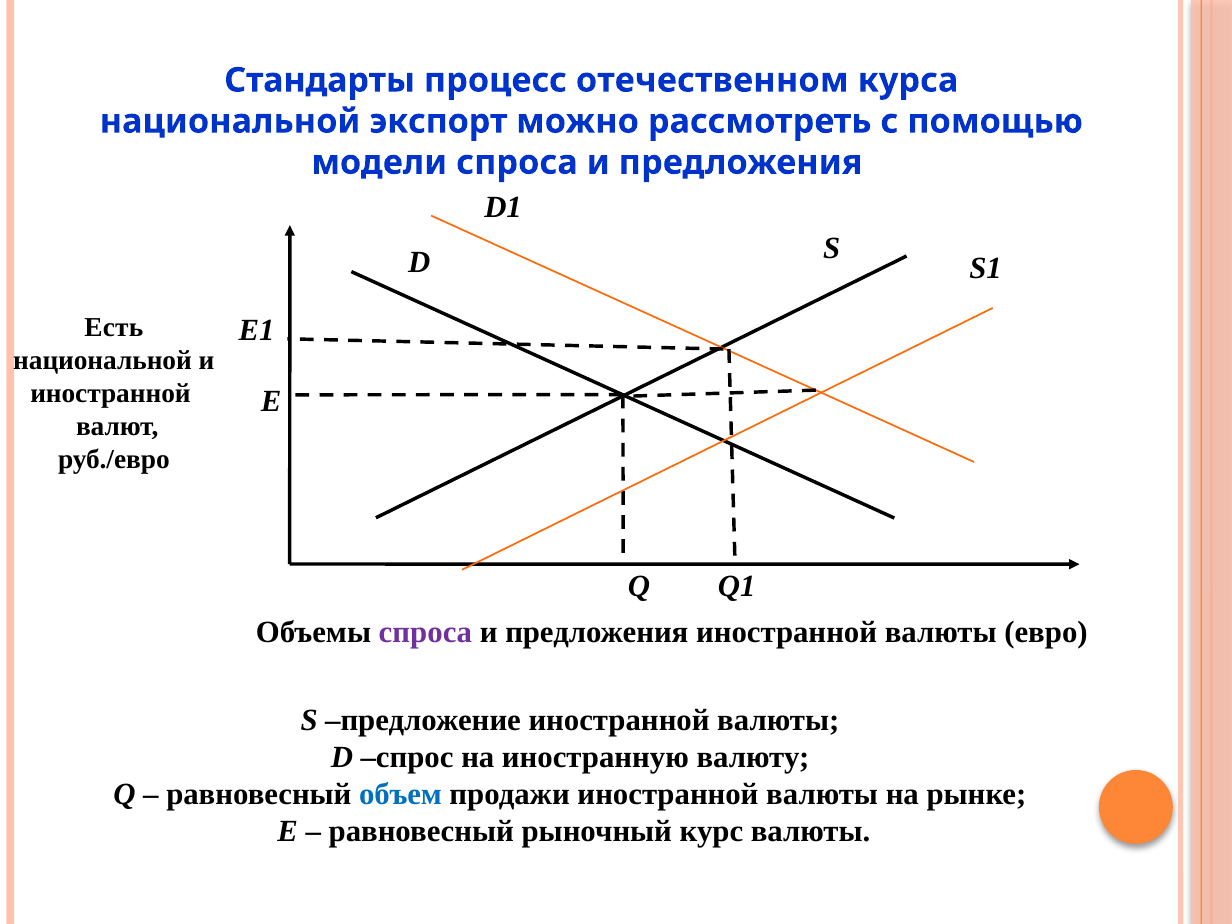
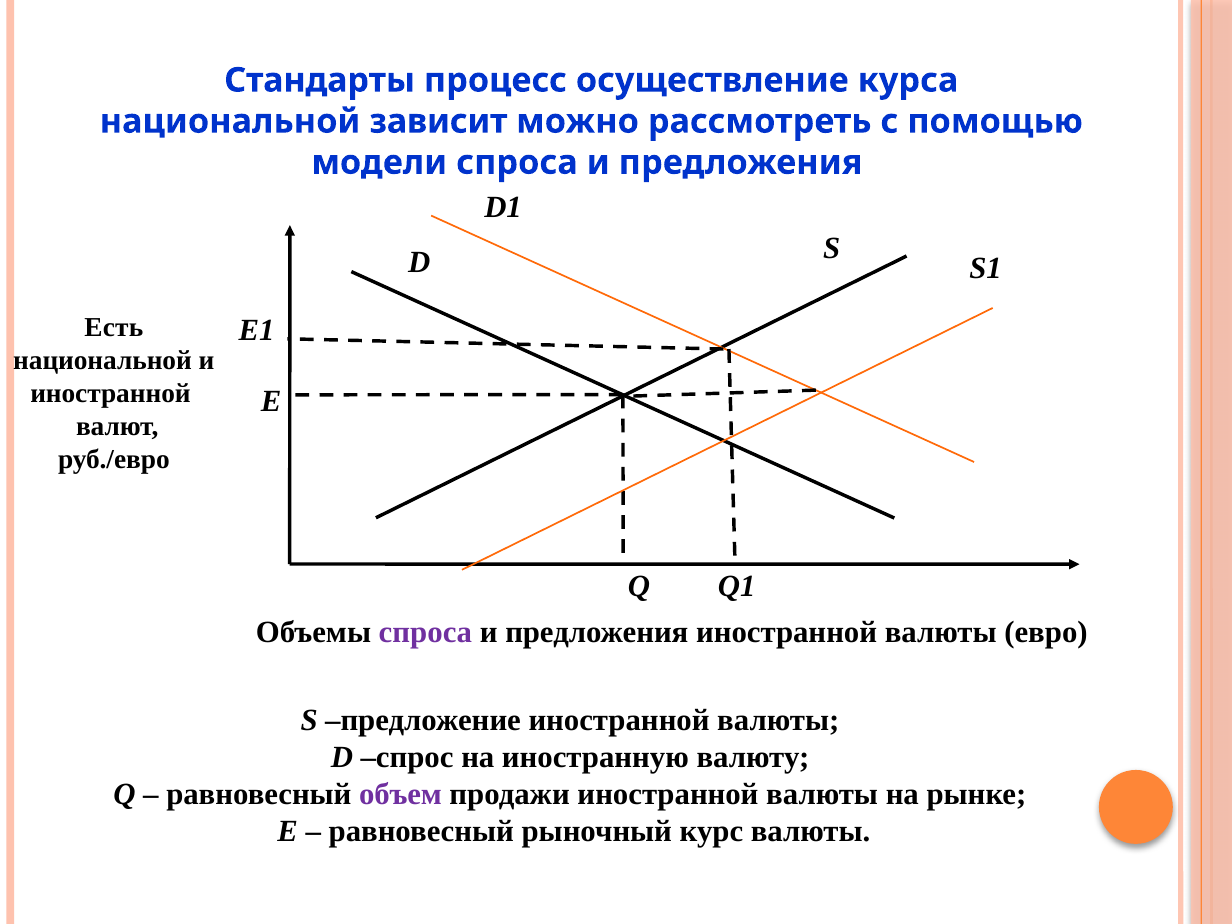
отечественном: отечественном -> осуществление
экспорт: экспорт -> зависит
объем colour: blue -> purple
